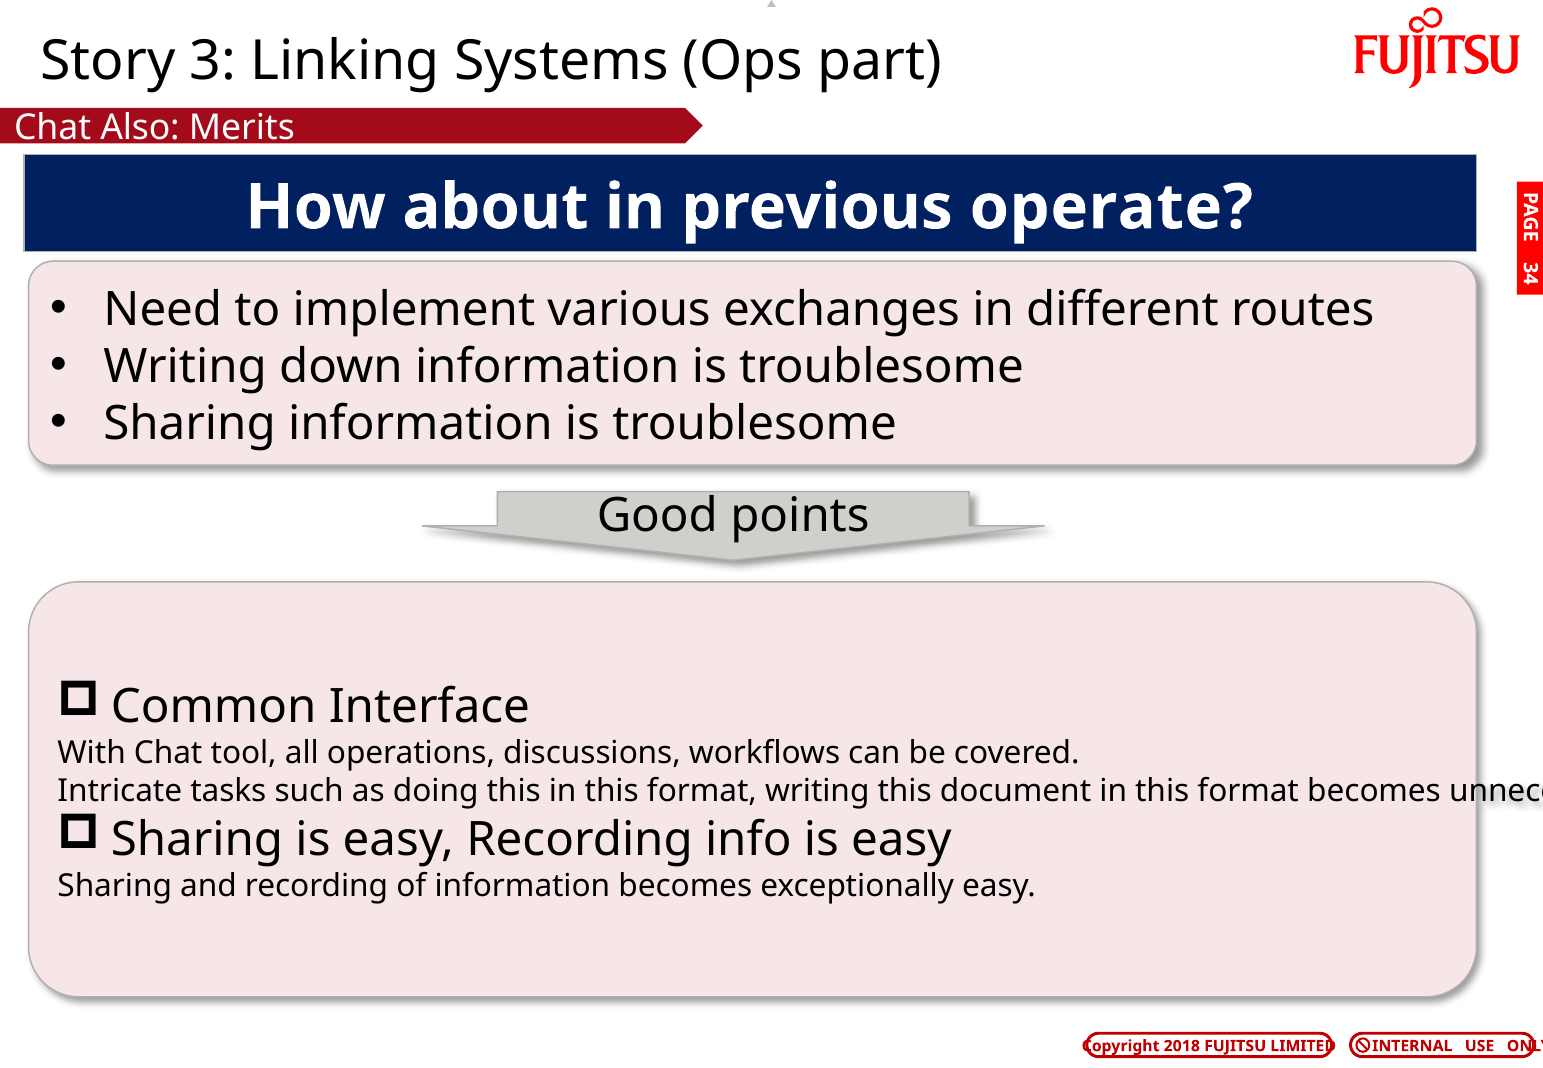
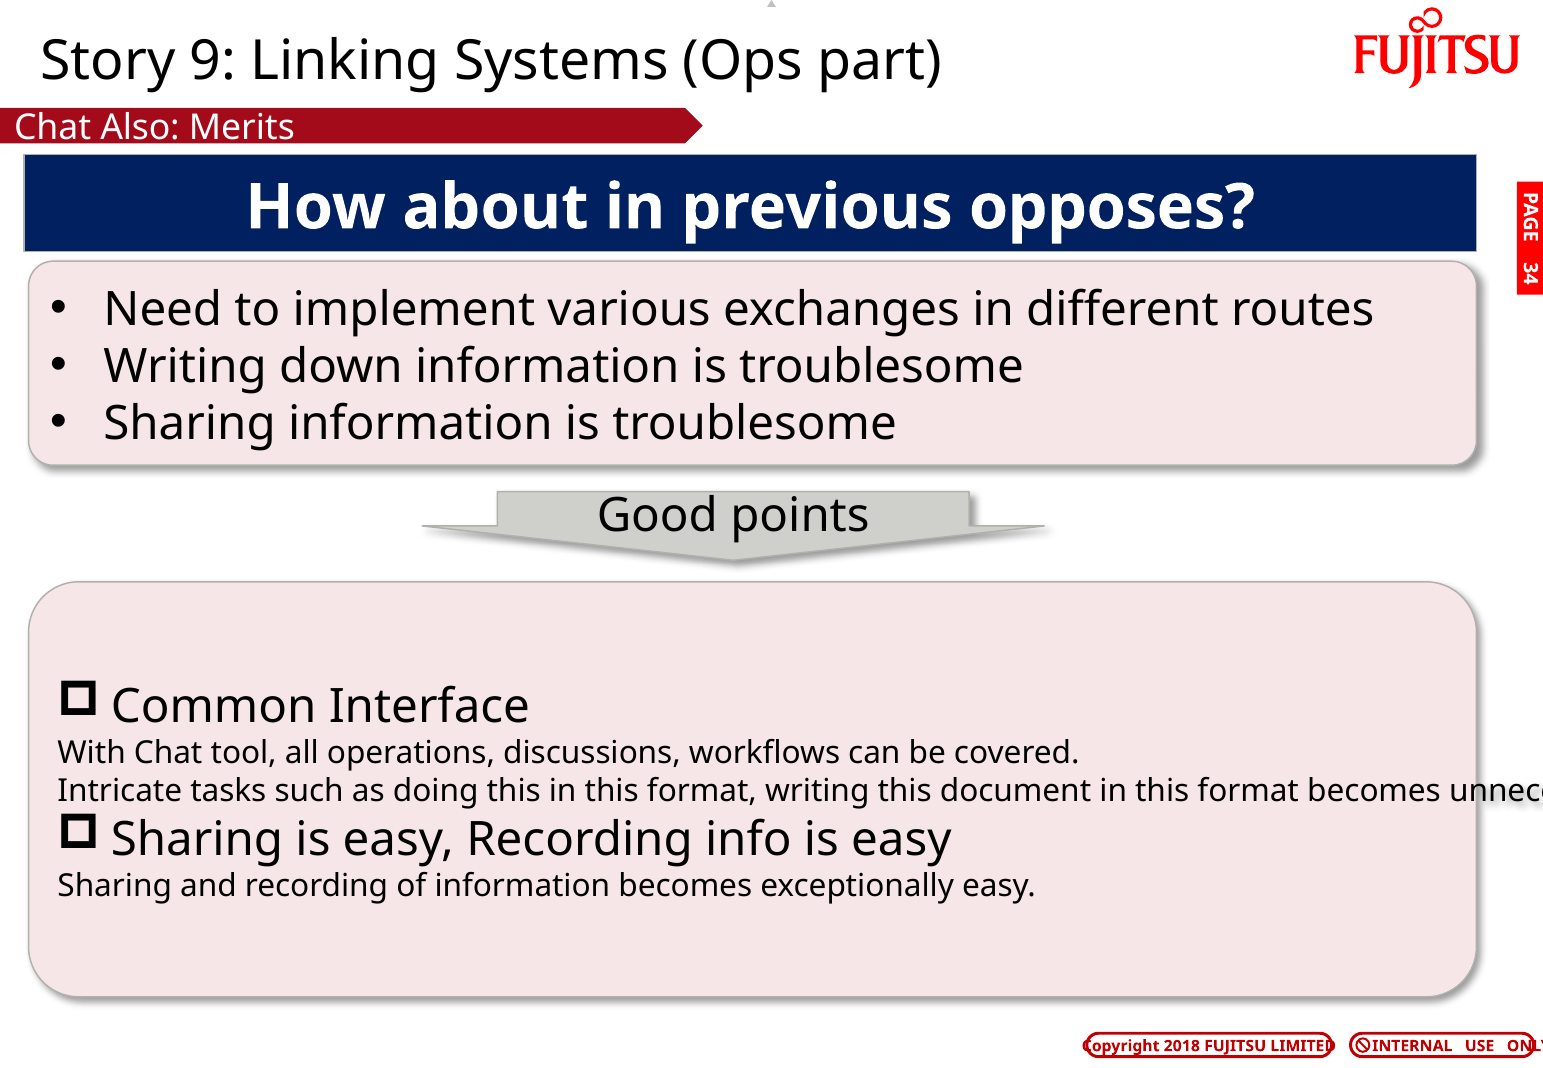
Story 3: 3 -> 9
operate: operate -> opposes
